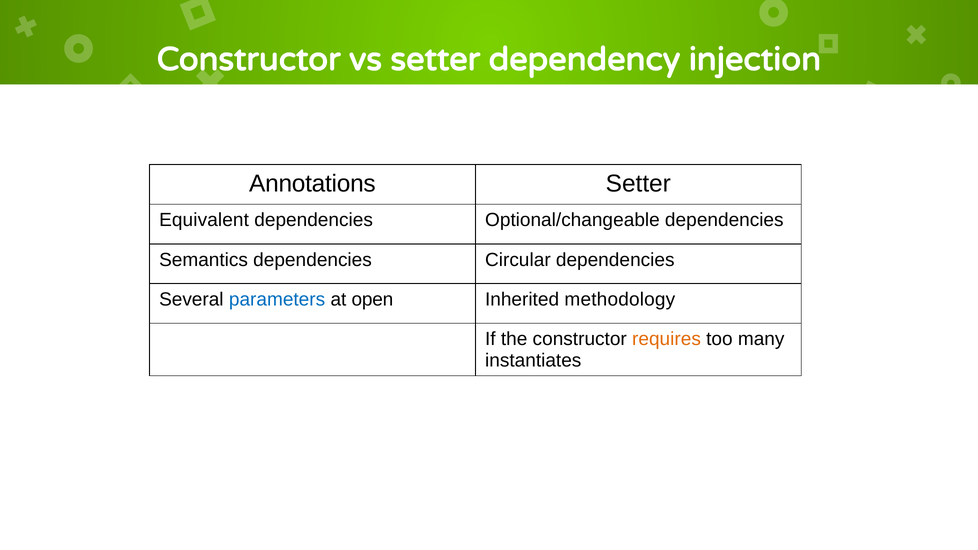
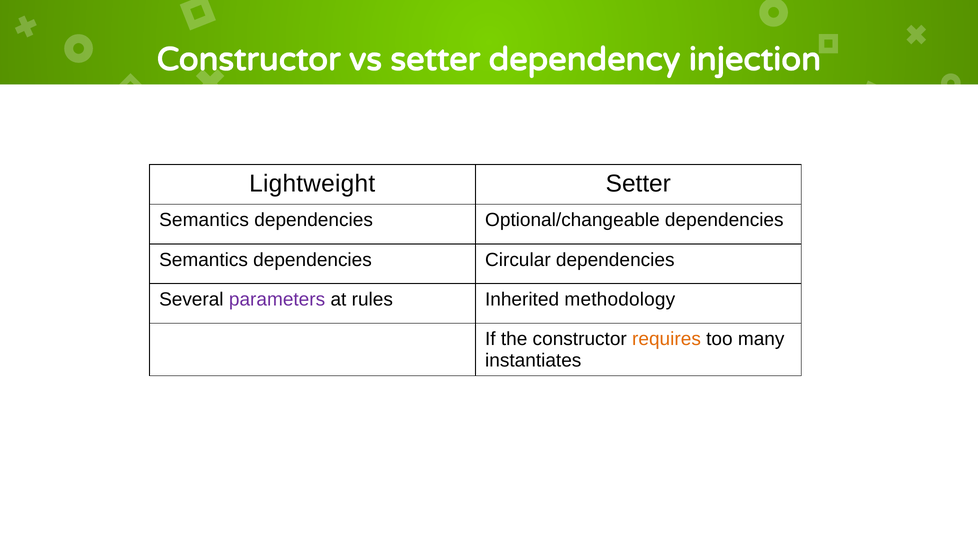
Annotations: Annotations -> Lightweight
Equivalent at (204, 220): Equivalent -> Semantics
parameters colour: blue -> purple
open: open -> rules
